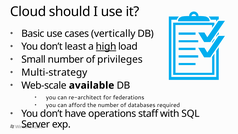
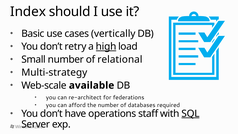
Cloud: Cloud -> Index
least: least -> retry
privileges: privileges -> relational
SQL underline: none -> present
